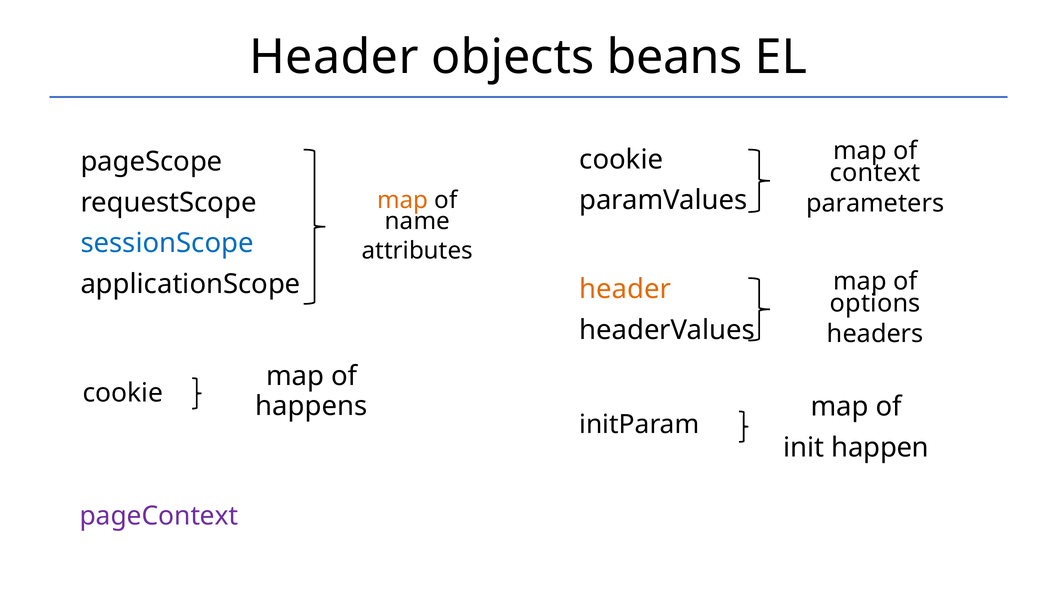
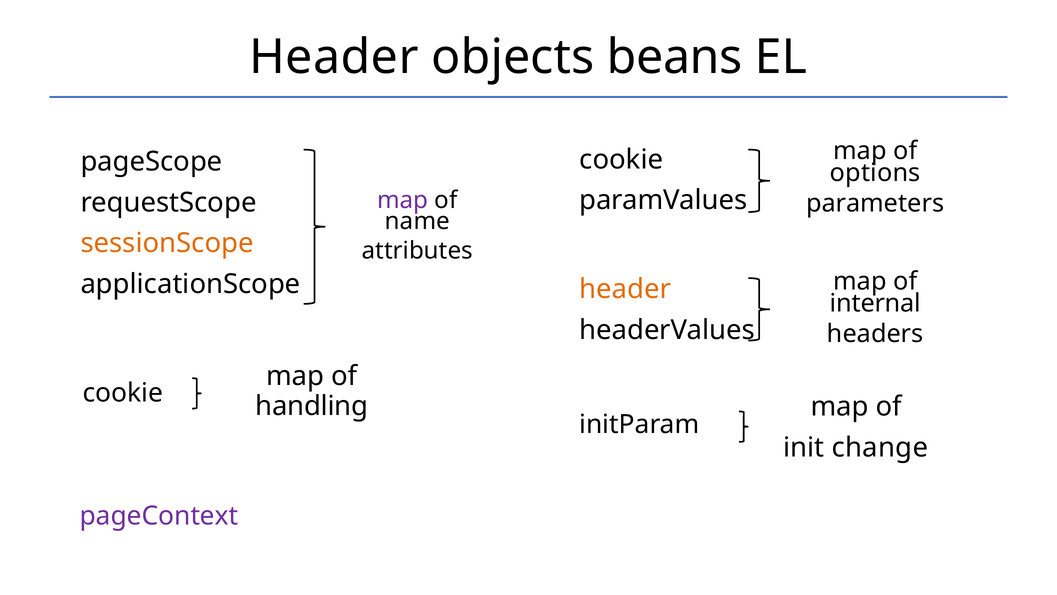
context: context -> options
map at (403, 200) colour: orange -> purple
sessionScope colour: blue -> orange
options: options -> internal
happens: happens -> handling
happen: happen -> change
